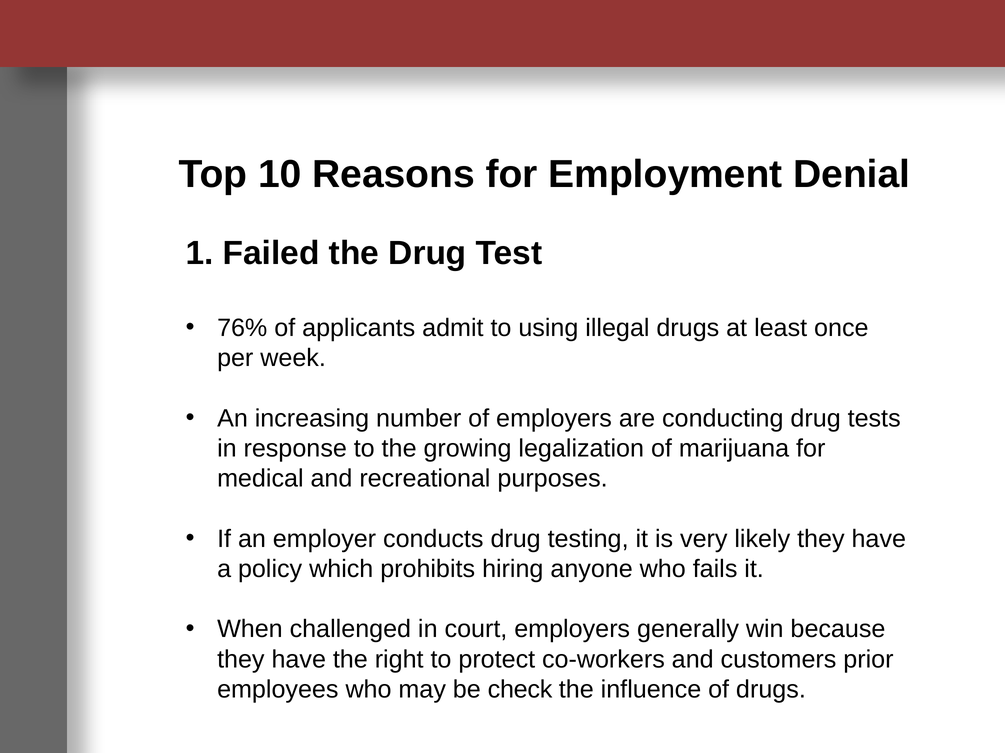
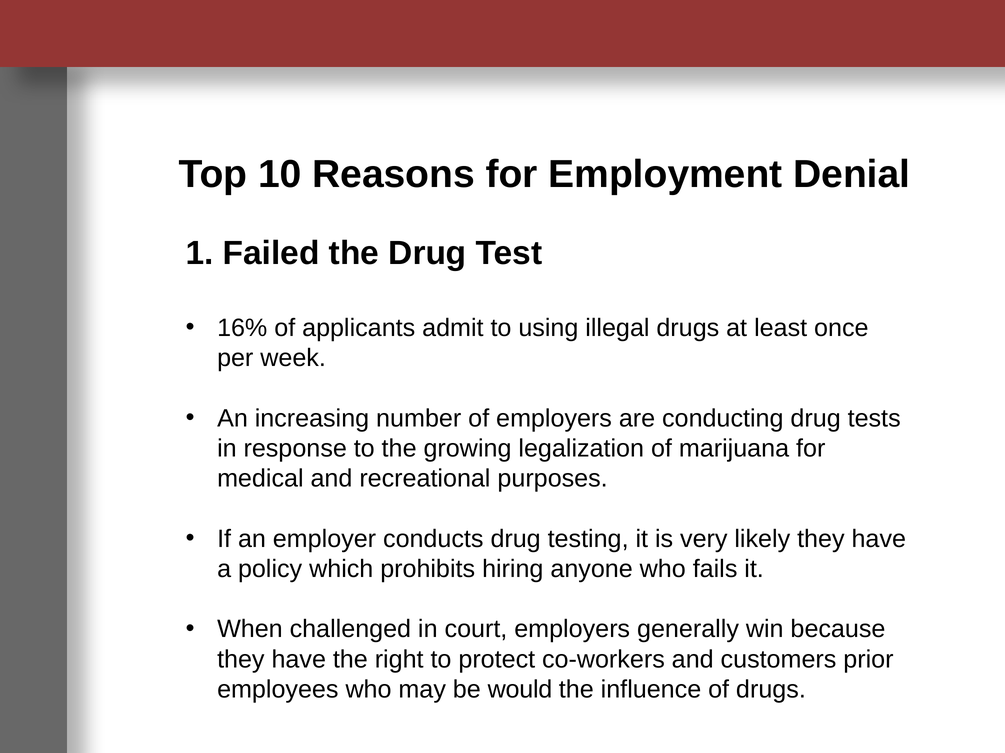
76%: 76% -> 16%
check: check -> would
